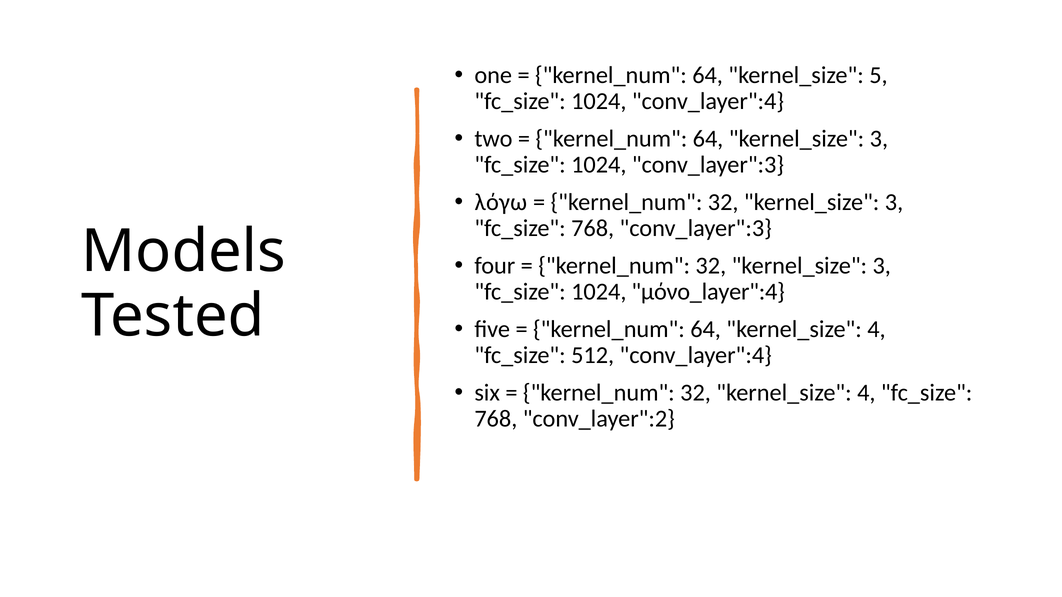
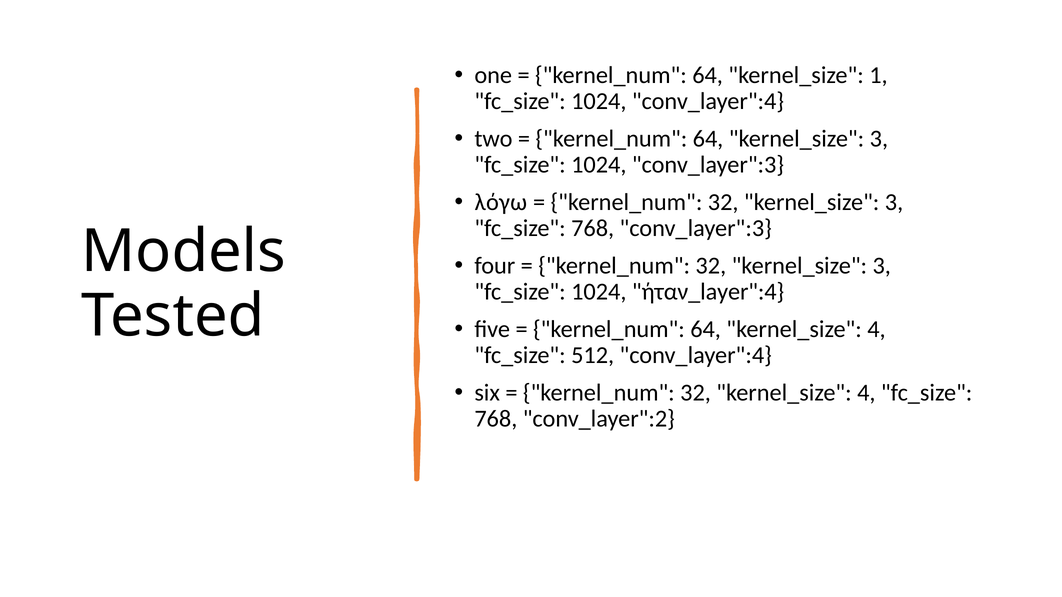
5: 5 -> 1
μόνο_layer":4: μόνο_layer":4 -> ήταν_layer":4
